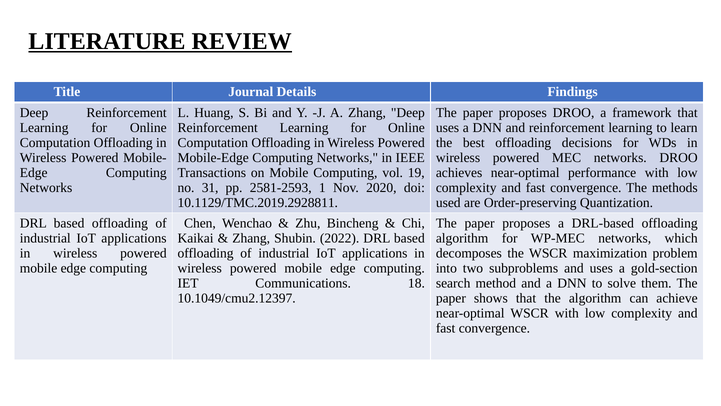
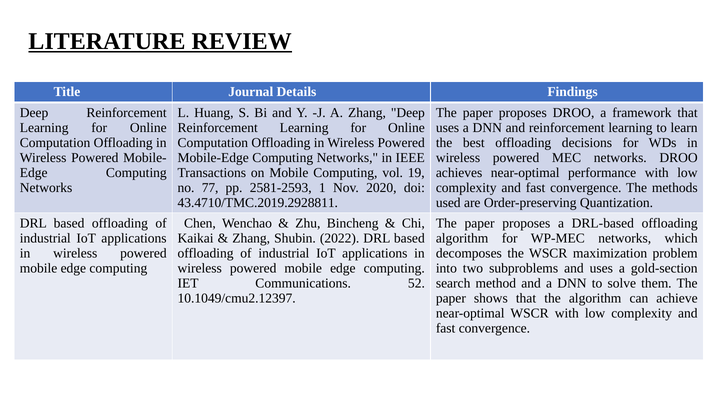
31: 31 -> 77
10.1129/TMC.2019.2928811: 10.1129/TMC.2019.2928811 -> 43.4710/TMC.2019.2928811
18: 18 -> 52
